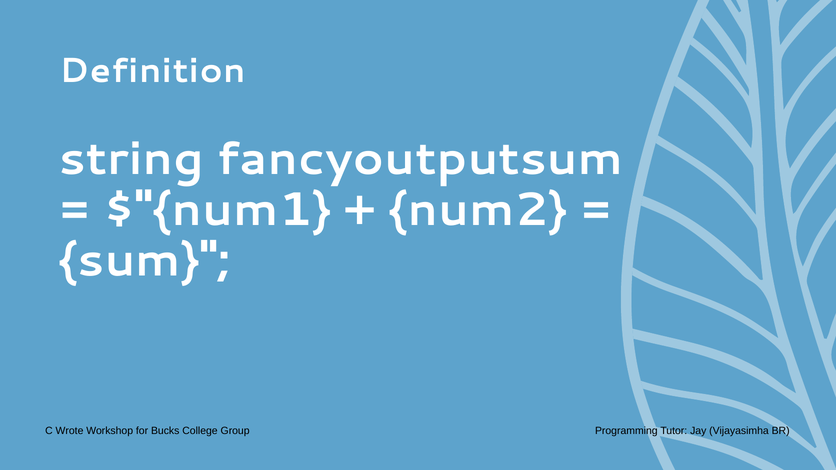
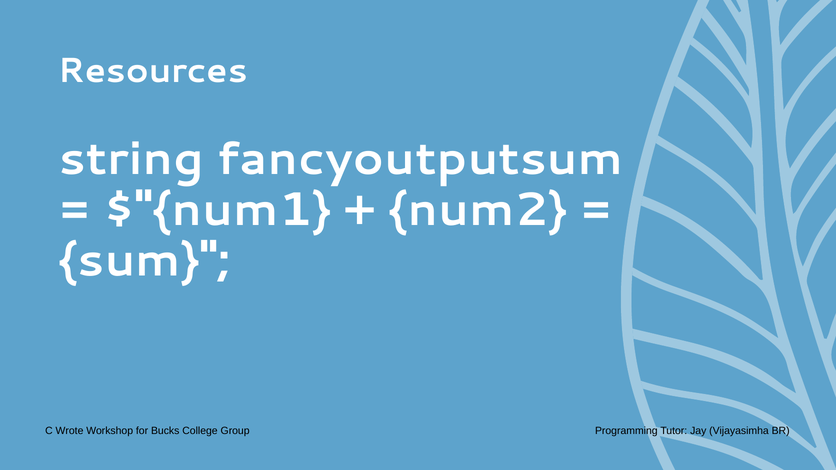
Definition: Definition -> Resources
